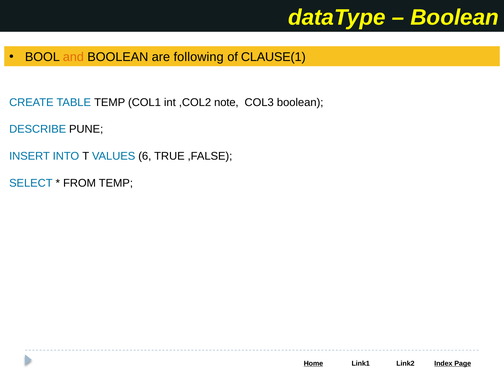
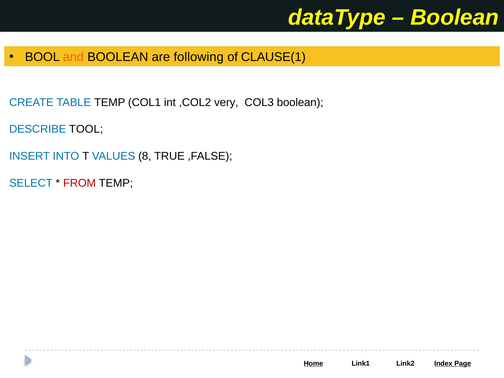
note: note -> very
PUNE: PUNE -> TOOL
6: 6 -> 8
FROM colour: black -> red
